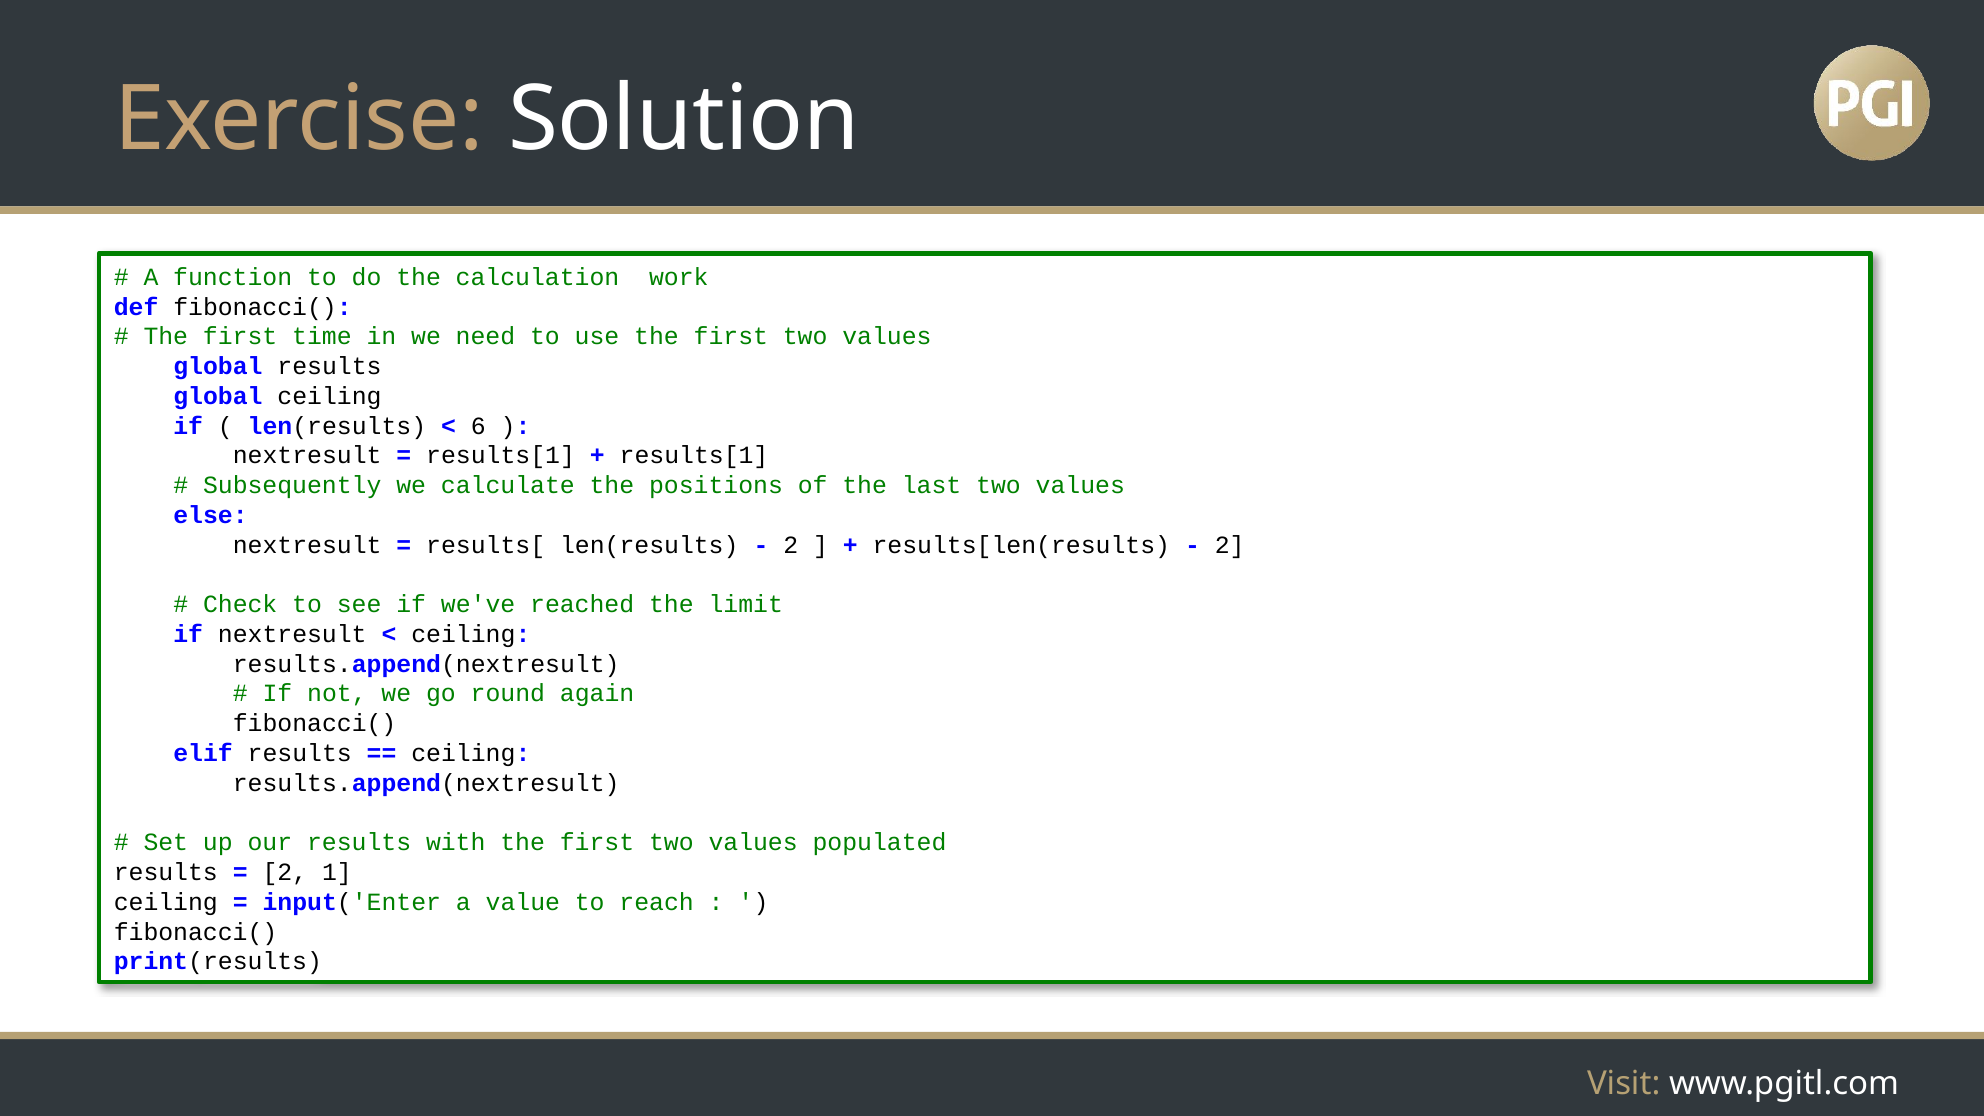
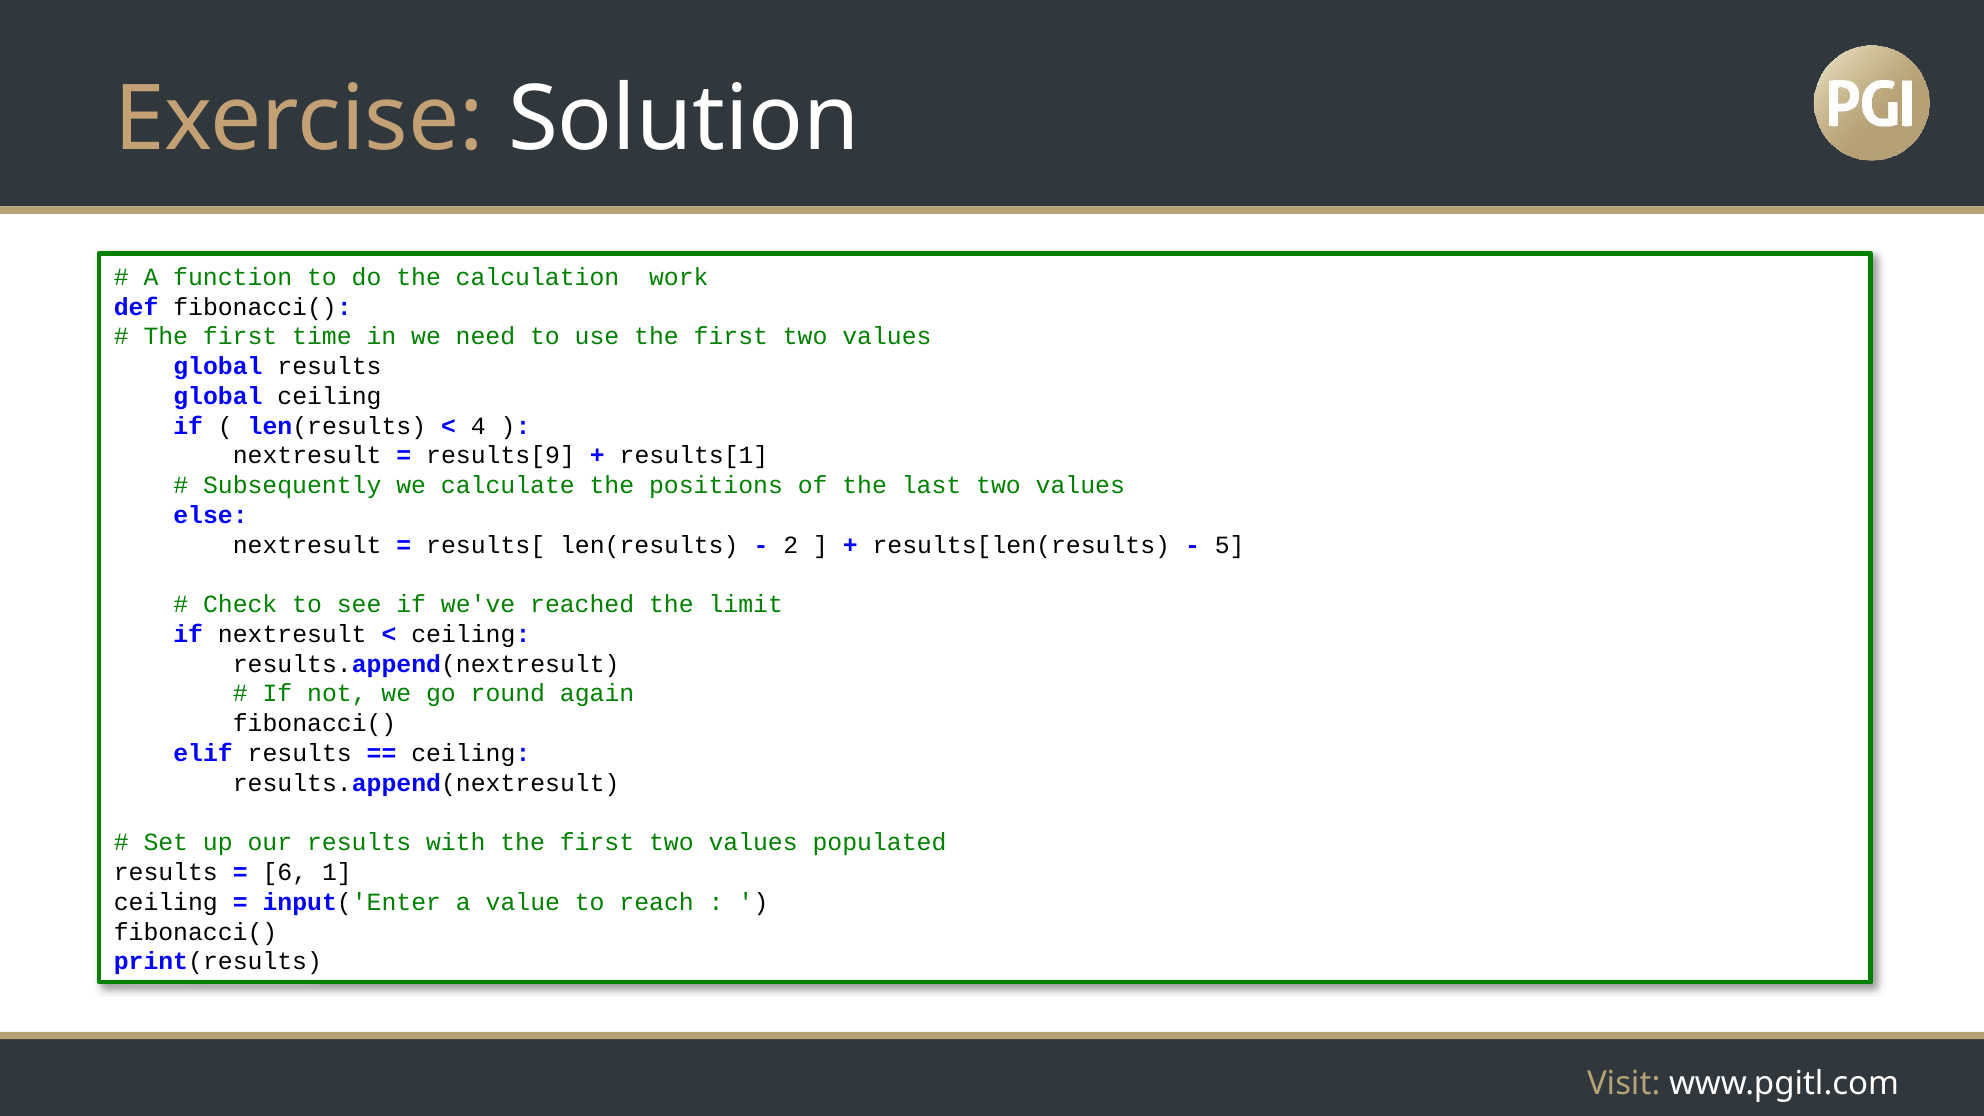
6: 6 -> 4
results[1 at (501, 456): results[1 -> results[9
2 at (1230, 545): 2 -> 5
2 at (285, 872): 2 -> 6
